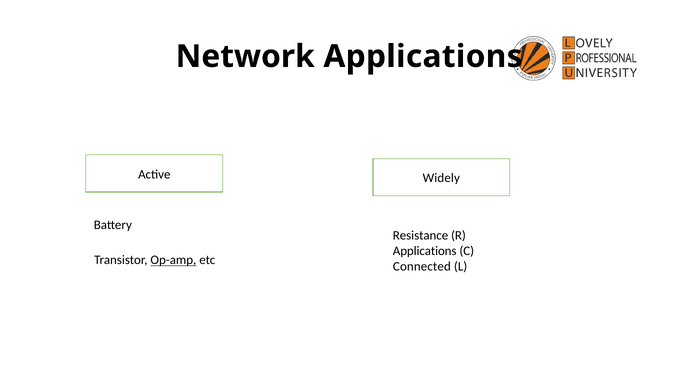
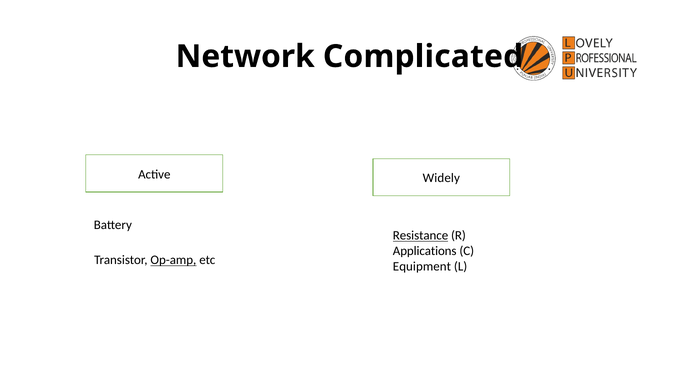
Network Applications: Applications -> Complicated
Resistance underline: none -> present
Connected: Connected -> Equipment
